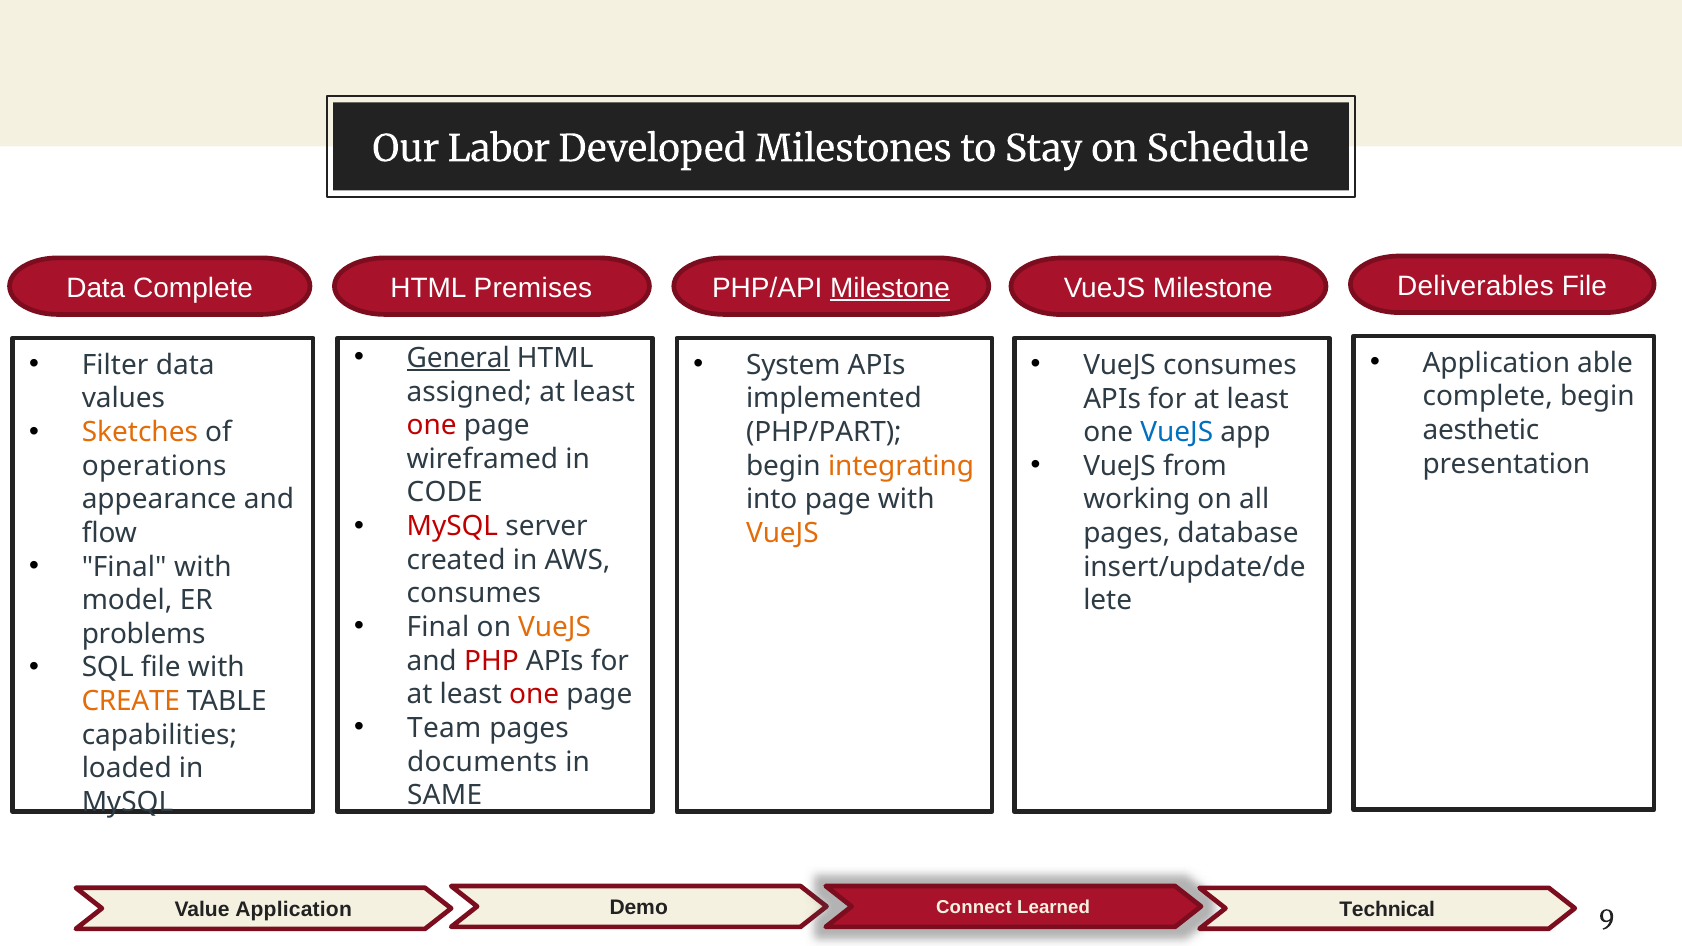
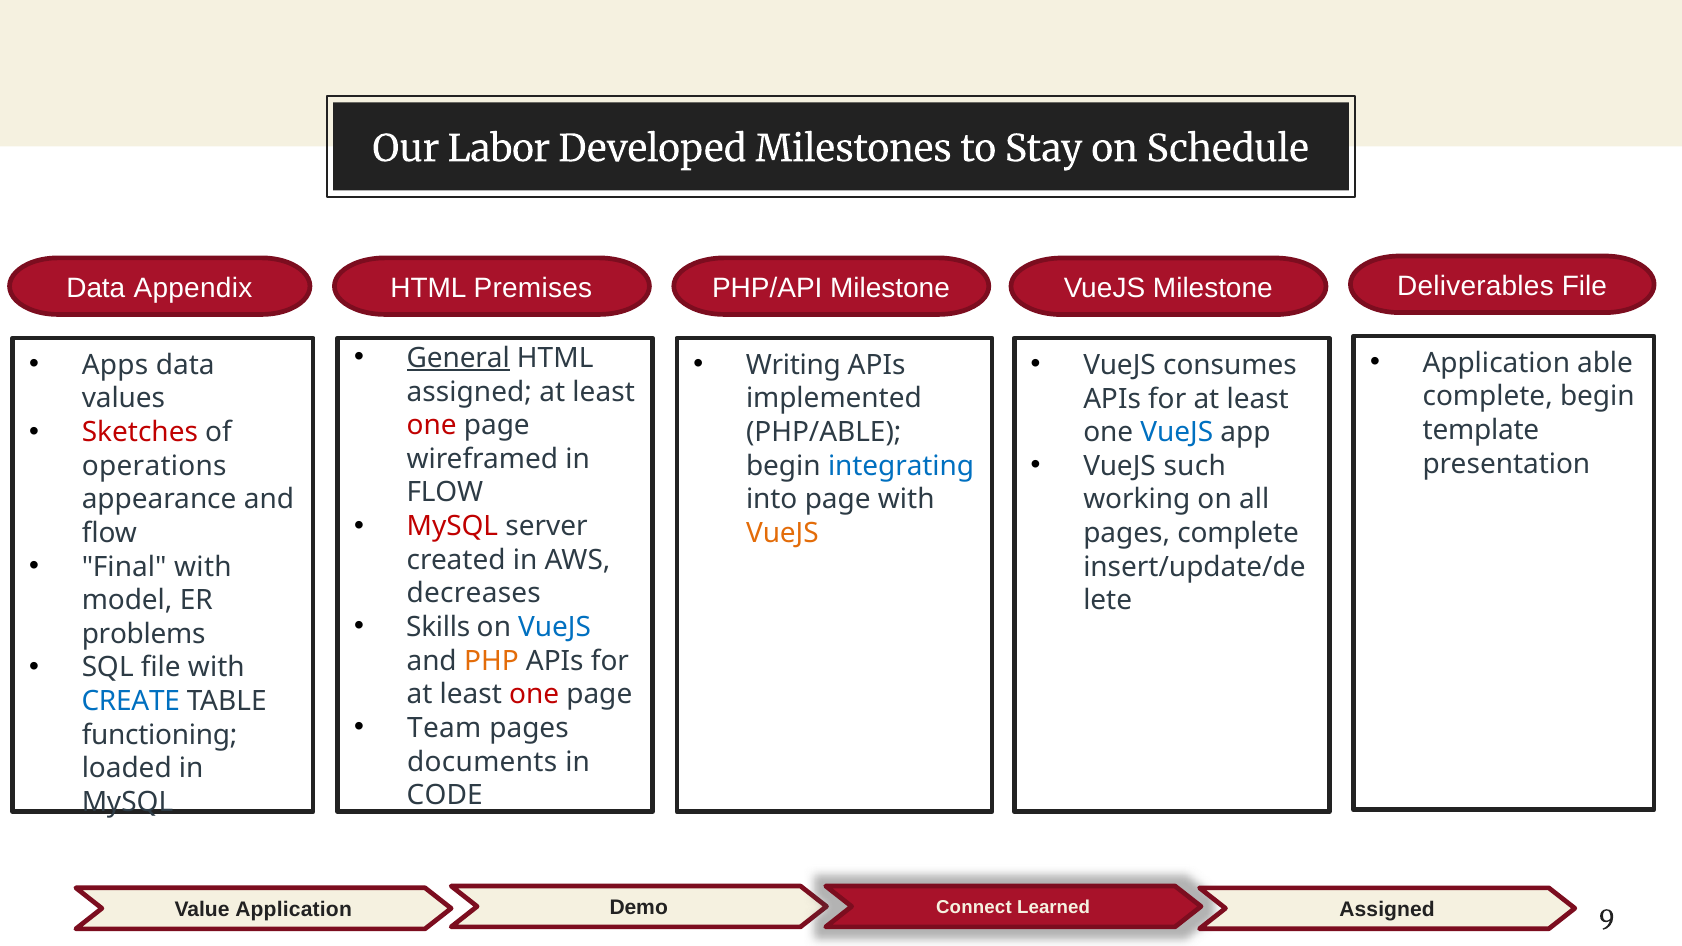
Data Complete: Complete -> Appendix
Milestone at (890, 288) underline: present -> none
Filter: Filter -> Apps
System: System -> Writing
Sketches colour: orange -> red
aesthetic: aesthetic -> template
PHP/PART: PHP/PART -> PHP/ABLE
from: from -> such
integrating colour: orange -> blue
CODE at (445, 493): CODE -> FLOW
pages database: database -> complete
consumes at (474, 594): consumes -> decreases
Final at (438, 627): Final -> Skills
VueJS at (555, 627) colour: orange -> blue
PHP colour: red -> orange
CREATE colour: orange -> blue
capabilities: capabilities -> functioning
SAME: SAME -> CODE
Learned Technical: Technical -> Assigned
